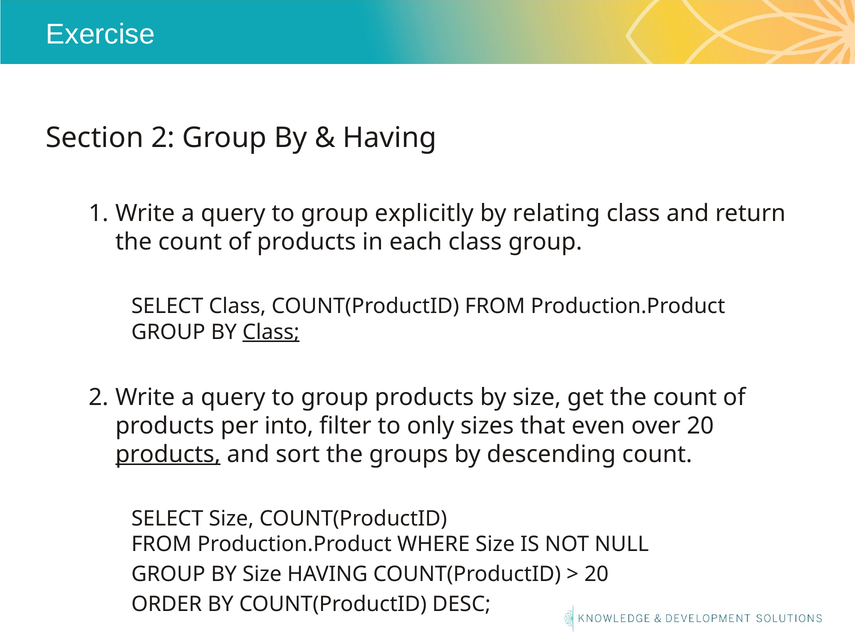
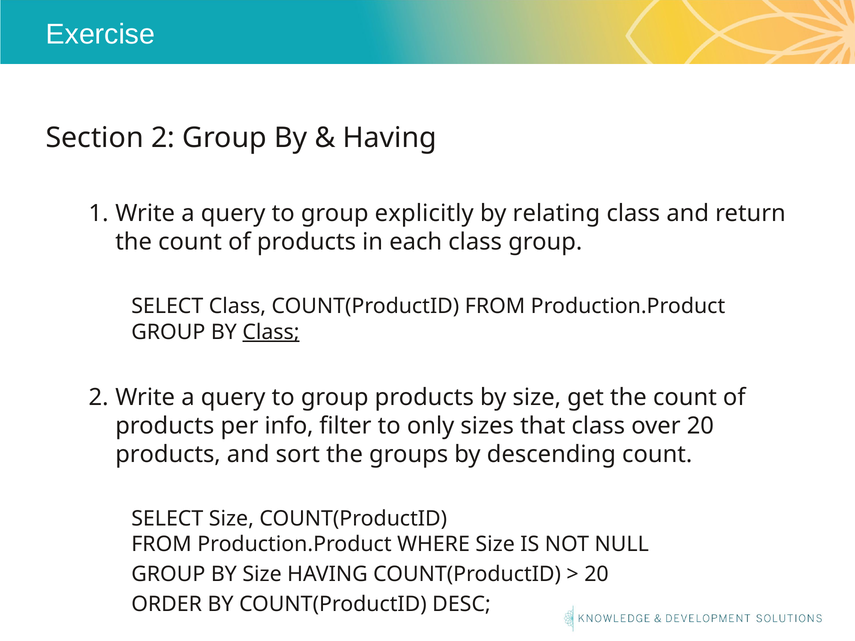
into: into -> info
that even: even -> class
products at (168, 454) underline: present -> none
